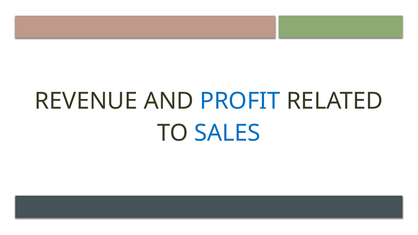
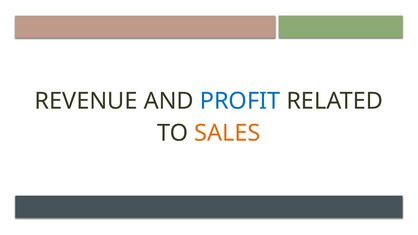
SALES colour: blue -> orange
